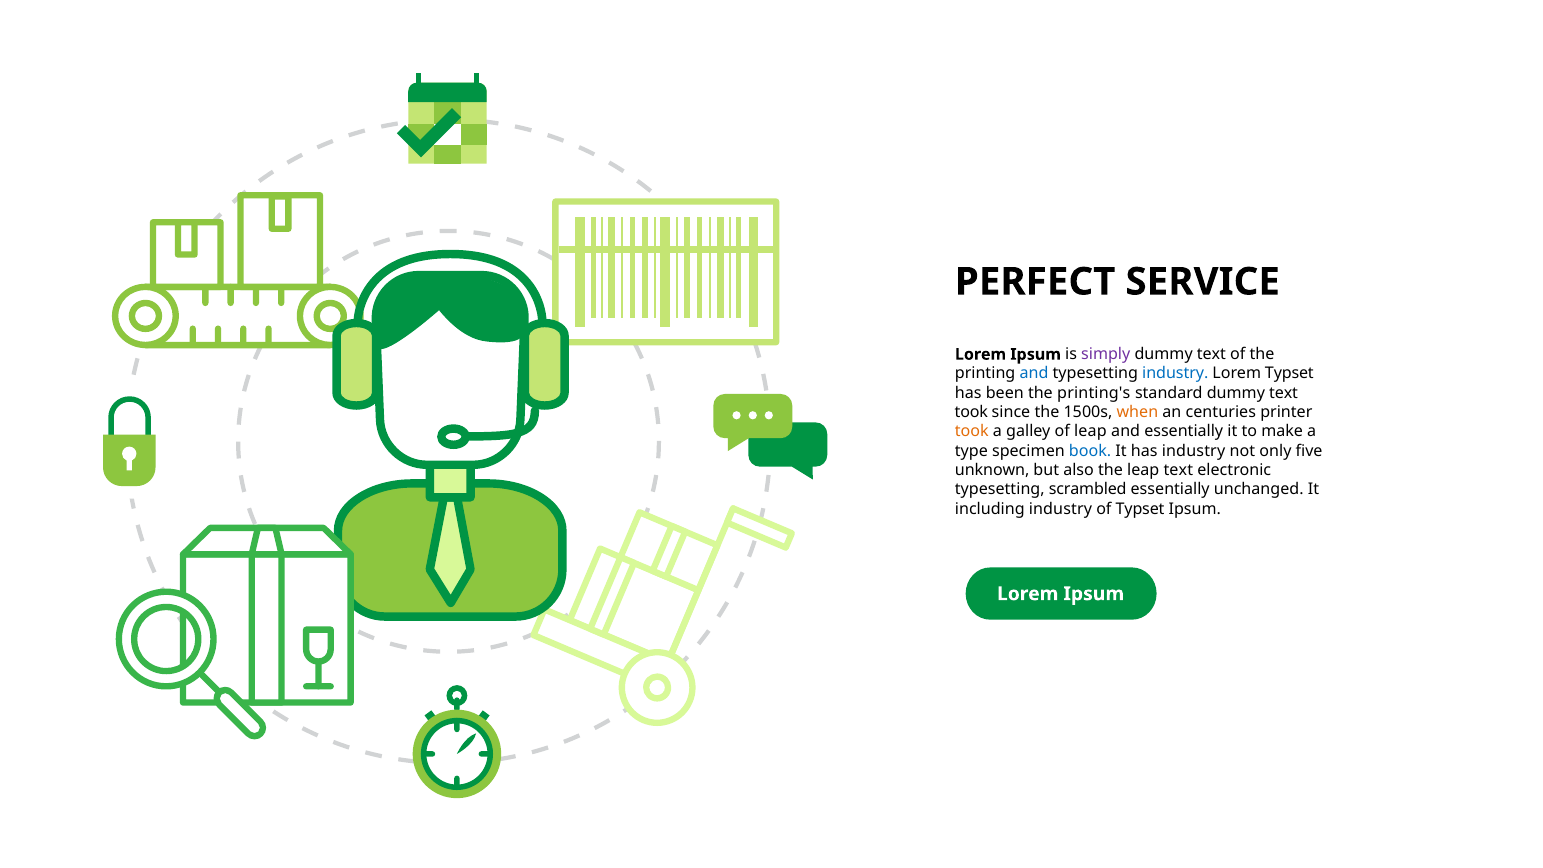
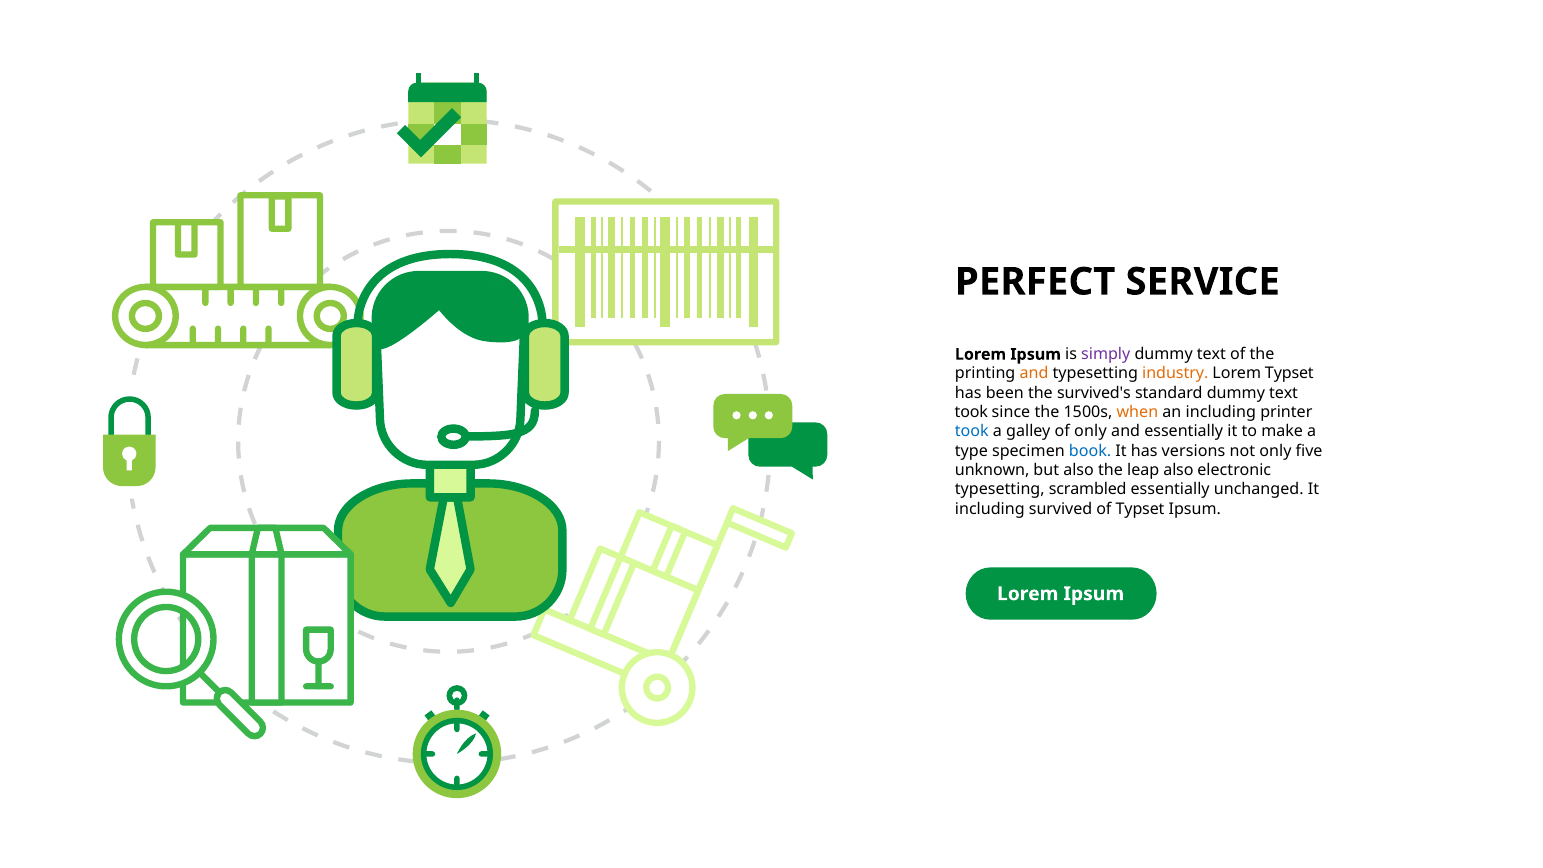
and at (1034, 374) colour: blue -> orange
industry at (1175, 374) colour: blue -> orange
printing's: printing's -> survived's
an centuries: centuries -> including
took at (972, 432) colour: orange -> blue
of leap: leap -> only
has industry: industry -> versions
leap text: text -> also
including industry: industry -> survived
